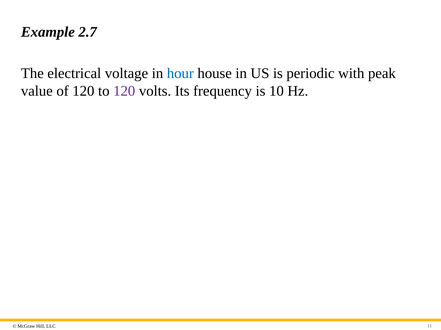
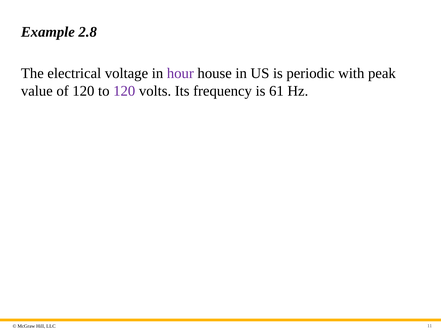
2.7: 2.7 -> 2.8
hour colour: blue -> purple
10: 10 -> 61
